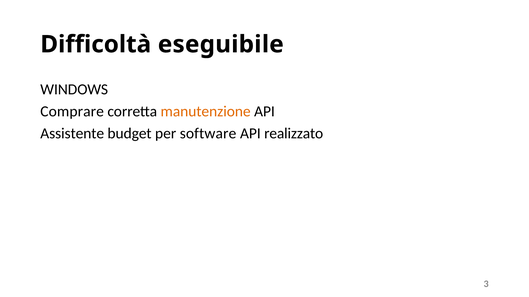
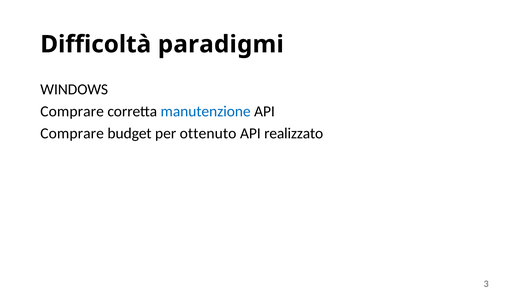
eseguibile: eseguibile -> paradigmi
manutenzione colour: orange -> blue
Assistente at (72, 134): Assistente -> Comprare
software: software -> ottenuto
